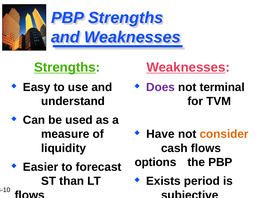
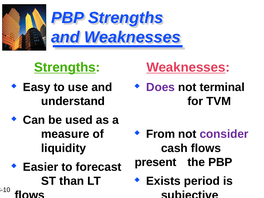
Have: Have -> From
consider colour: orange -> purple
options: options -> present
